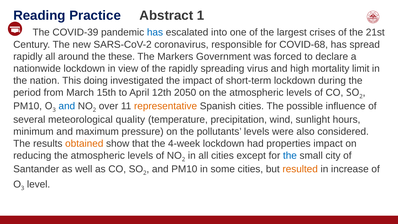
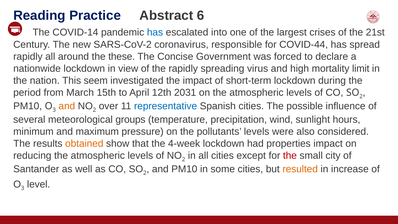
1: 1 -> 6
COVID-39: COVID-39 -> COVID-14
COVID-68: COVID-68 -> COVID-44
Markers: Markers -> Concise
doing: doing -> seem
2050: 2050 -> 2031
and at (67, 106) colour: blue -> orange
representative colour: orange -> blue
quality: quality -> groups
the at (290, 155) colour: blue -> red
